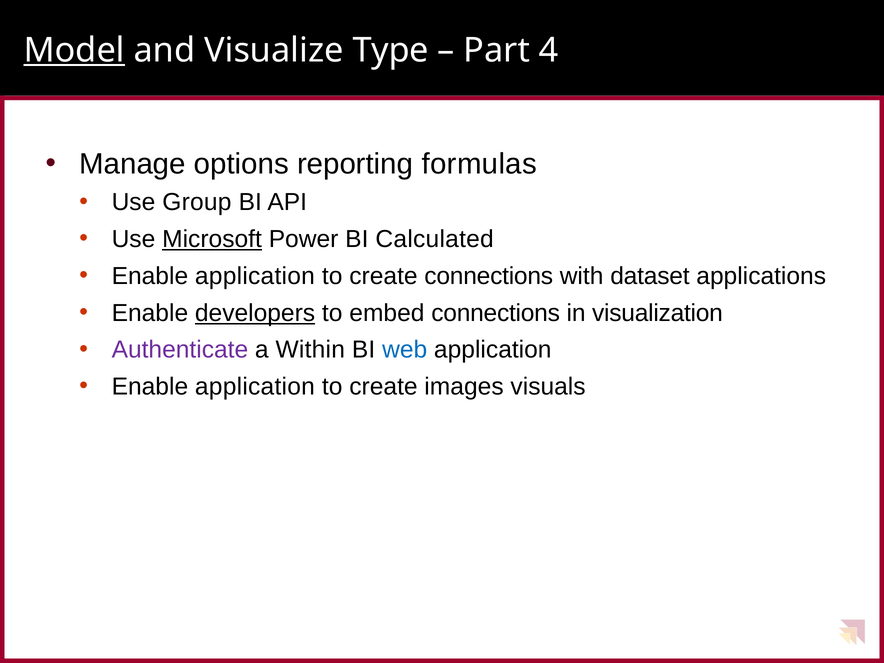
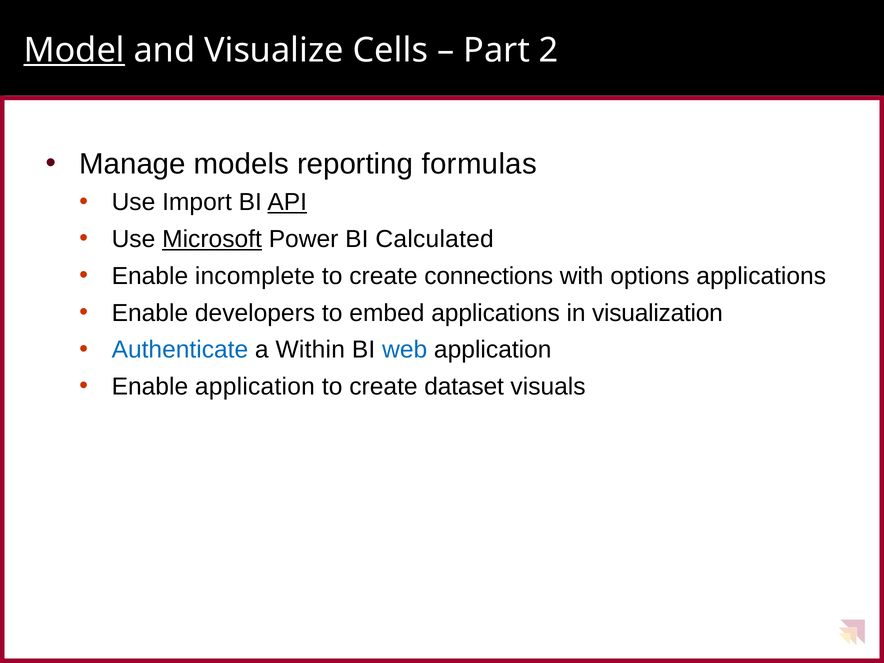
Type: Type -> Cells
4: 4 -> 2
options: options -> models
Group: Group -> Import
API underline: none -> present
application at (255, 276): application -> incomplete
dataset: dataset -> options
developers underline: present -> none
embed connections: connections -> applications
Authenticate colour: purple -> blue
images: images -> dataset
